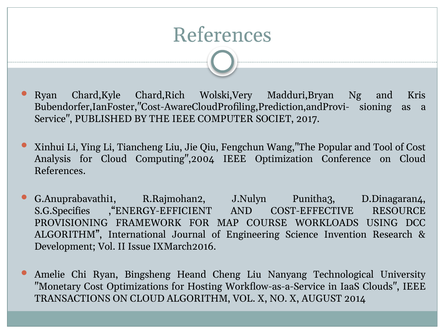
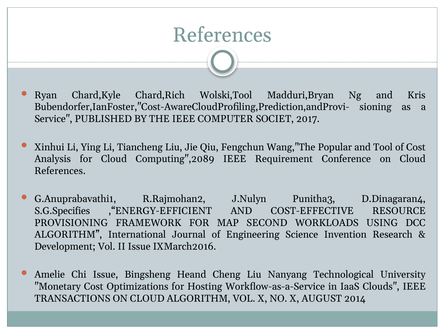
Wolski,Very: Wolski,Very -> Wolski,Tool
Computing",2004: Computing",2004 -> Computing",2089
Optimization: Optimization -> Requirement
COURSE: COURSE -> SECOND
Chi Ryan: Ryan -> Issue
